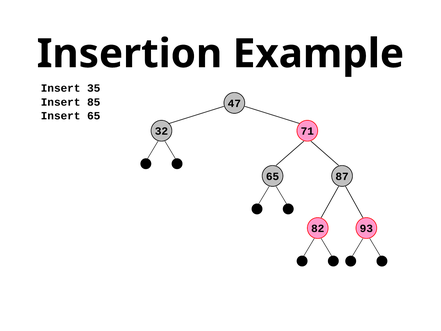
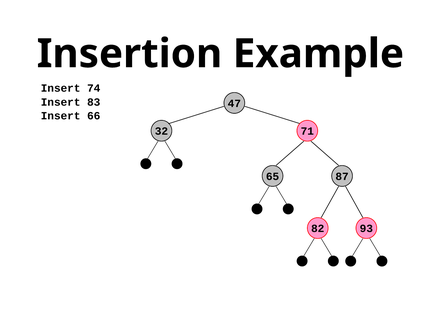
35: 35 -> 74
85: 85 -> 83
Insert 65: 65 -> 66
